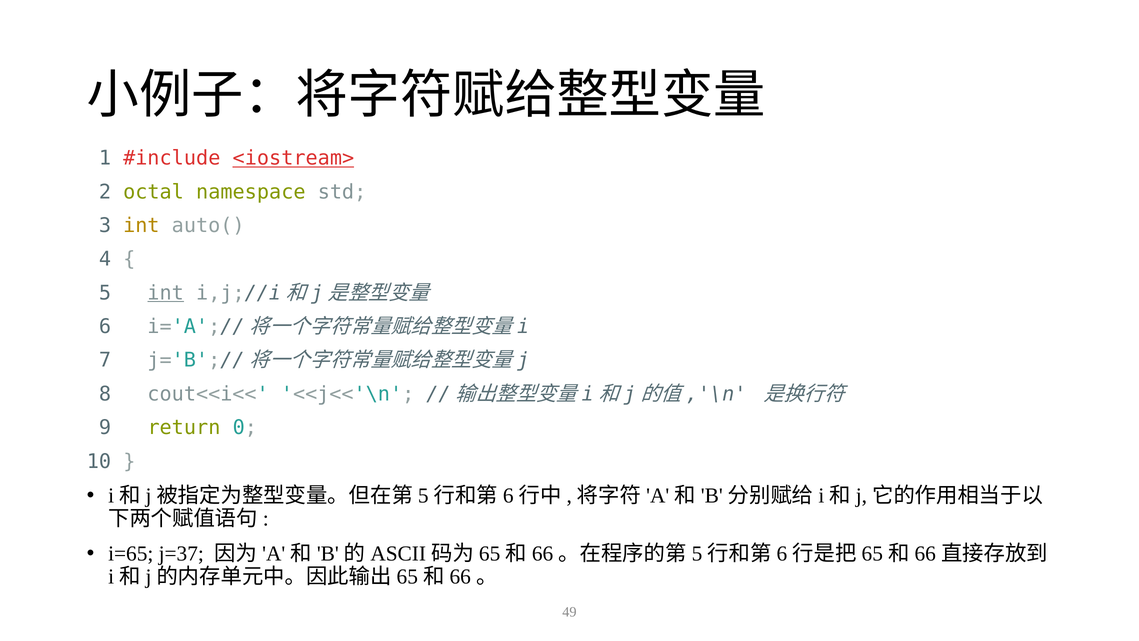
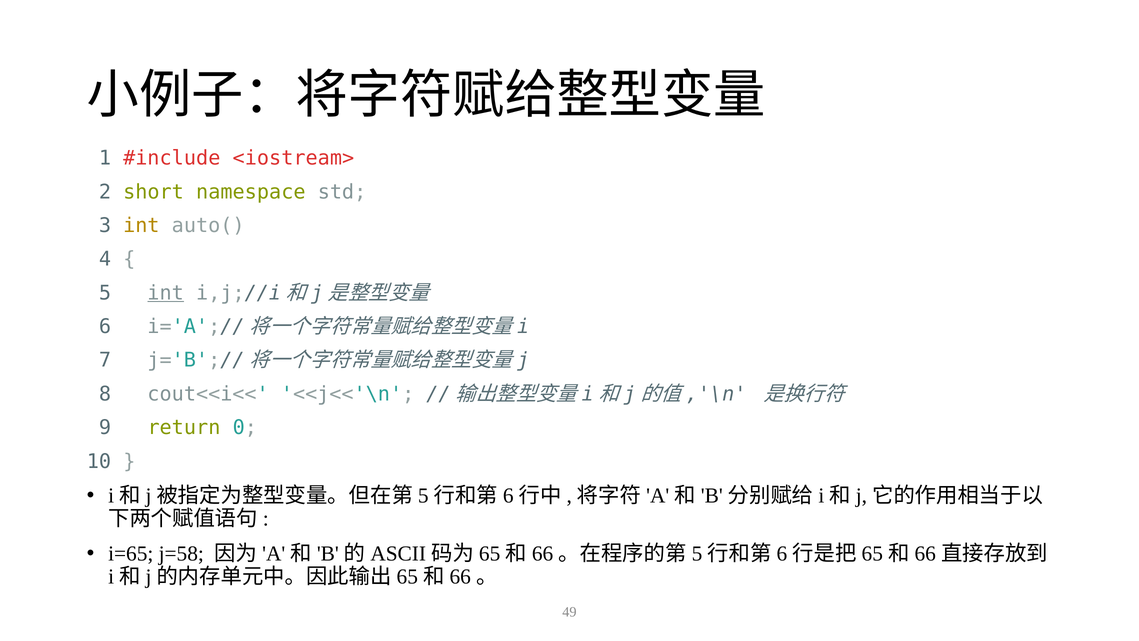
<iostream> underline: present -> none
octal: octal -> short
j=37: j=37 -> j=58
